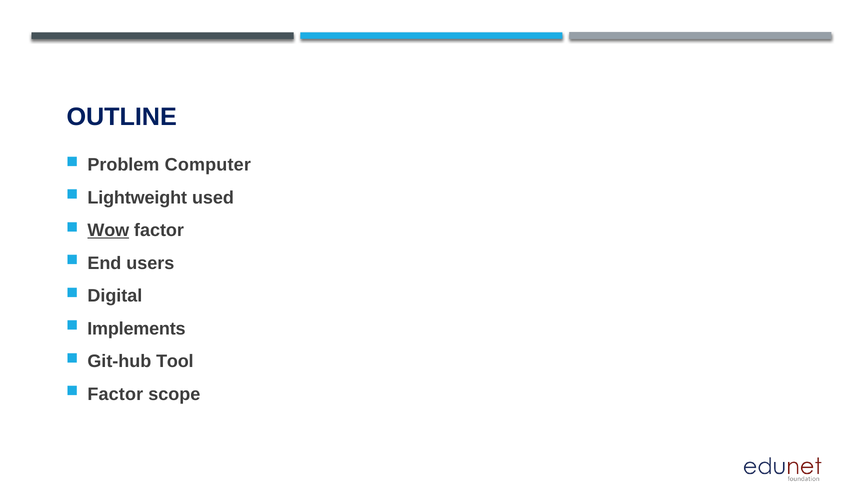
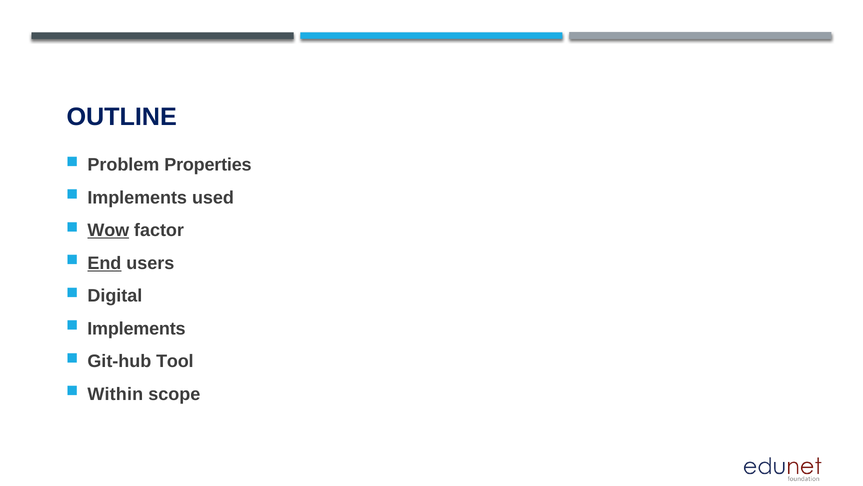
Computer: Computer -> Properties
Lightweight at (137, 197): Lightweight -> Implements
End underline: none -> present
Factor at (115, 394): Factor -> Within
